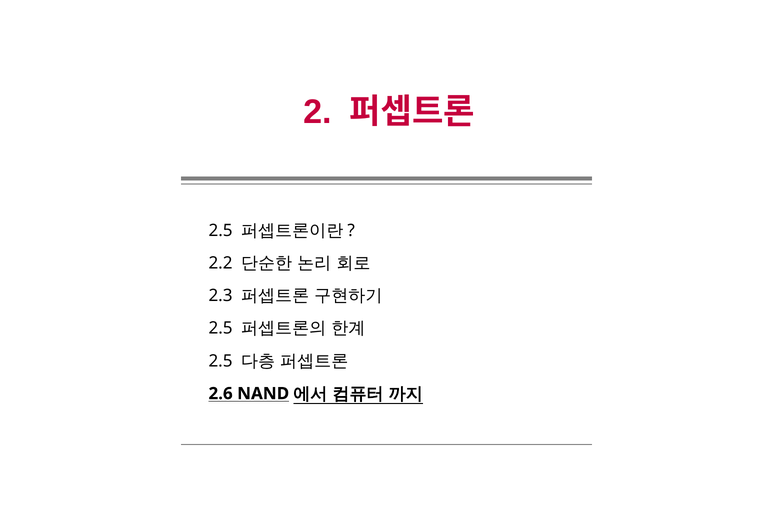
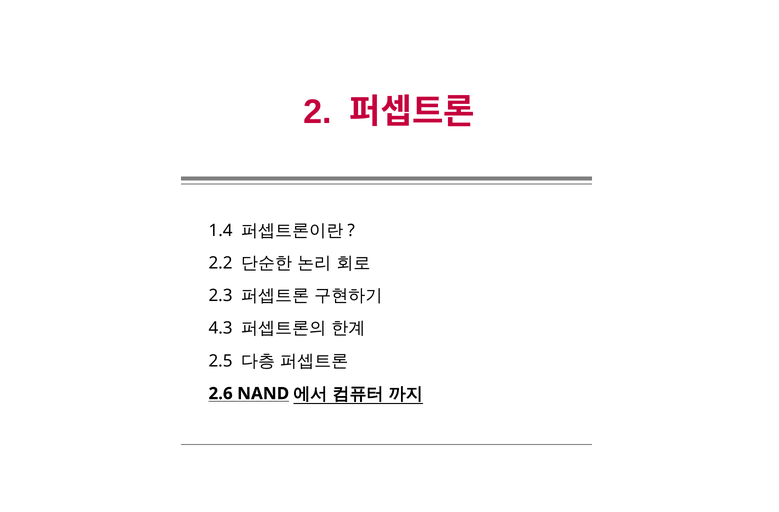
2.5 at (221, 230): 2.5 -> 1.4
2.5 at (221, 328): 2.5 -> 4.3
